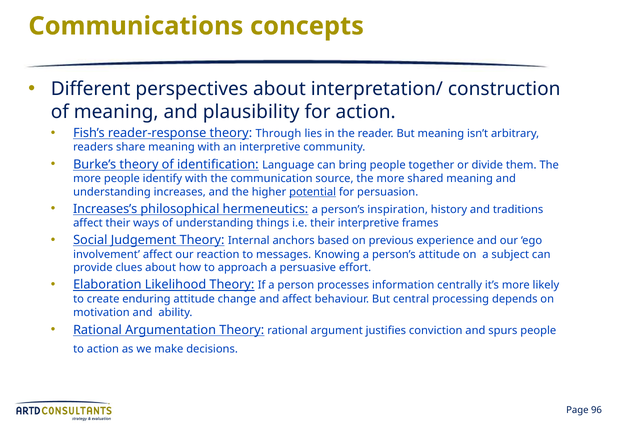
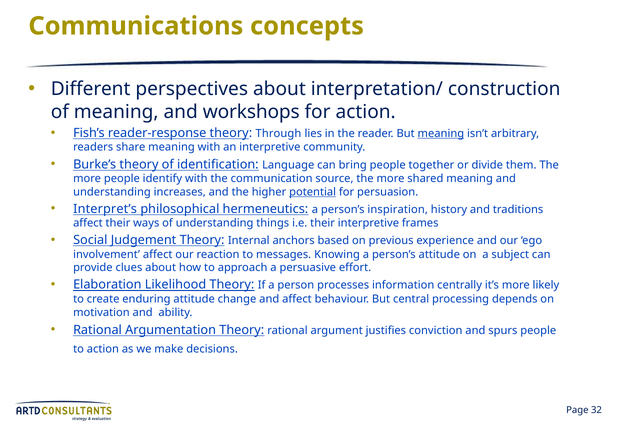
plausibility: plausibility -> workshops
meaning at (441, 134) underline: none -> present
Increases’s: Increases’s -> Interpret’s
96: 96 -> 32
